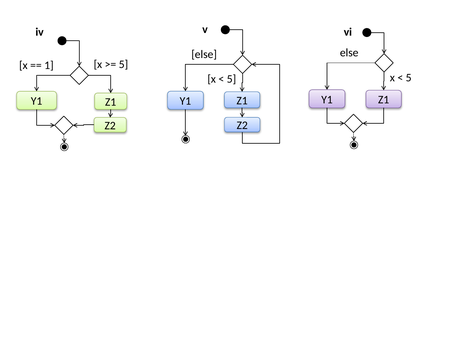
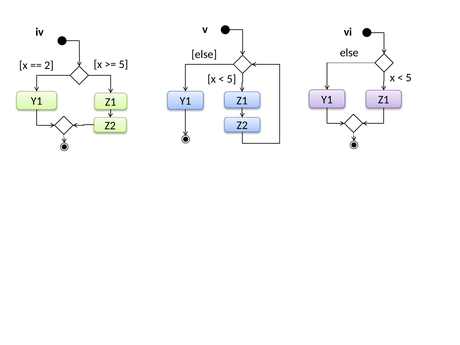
1: 1 -> 2
